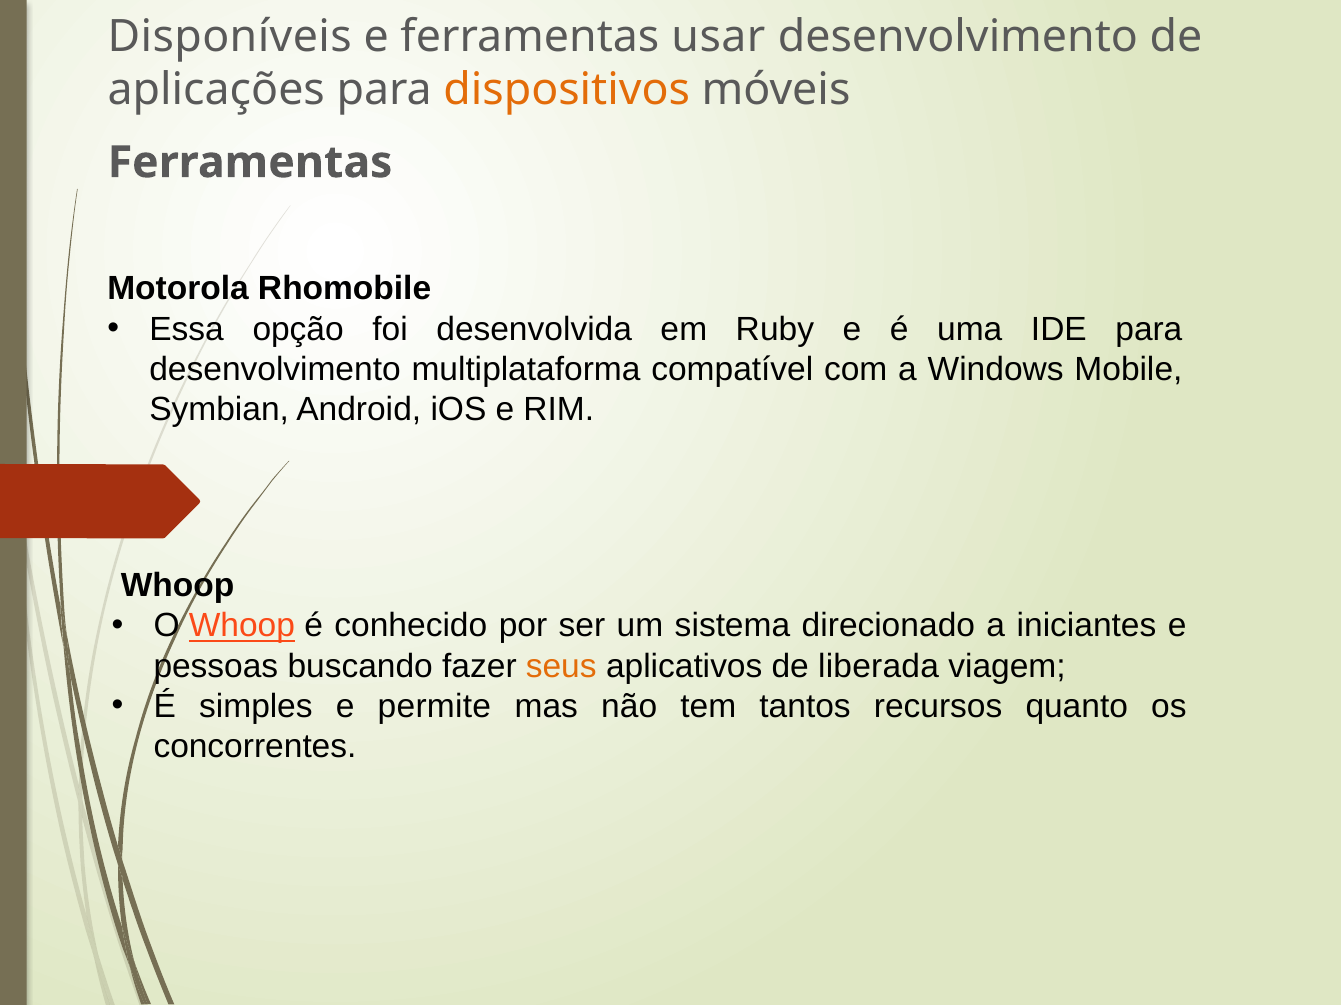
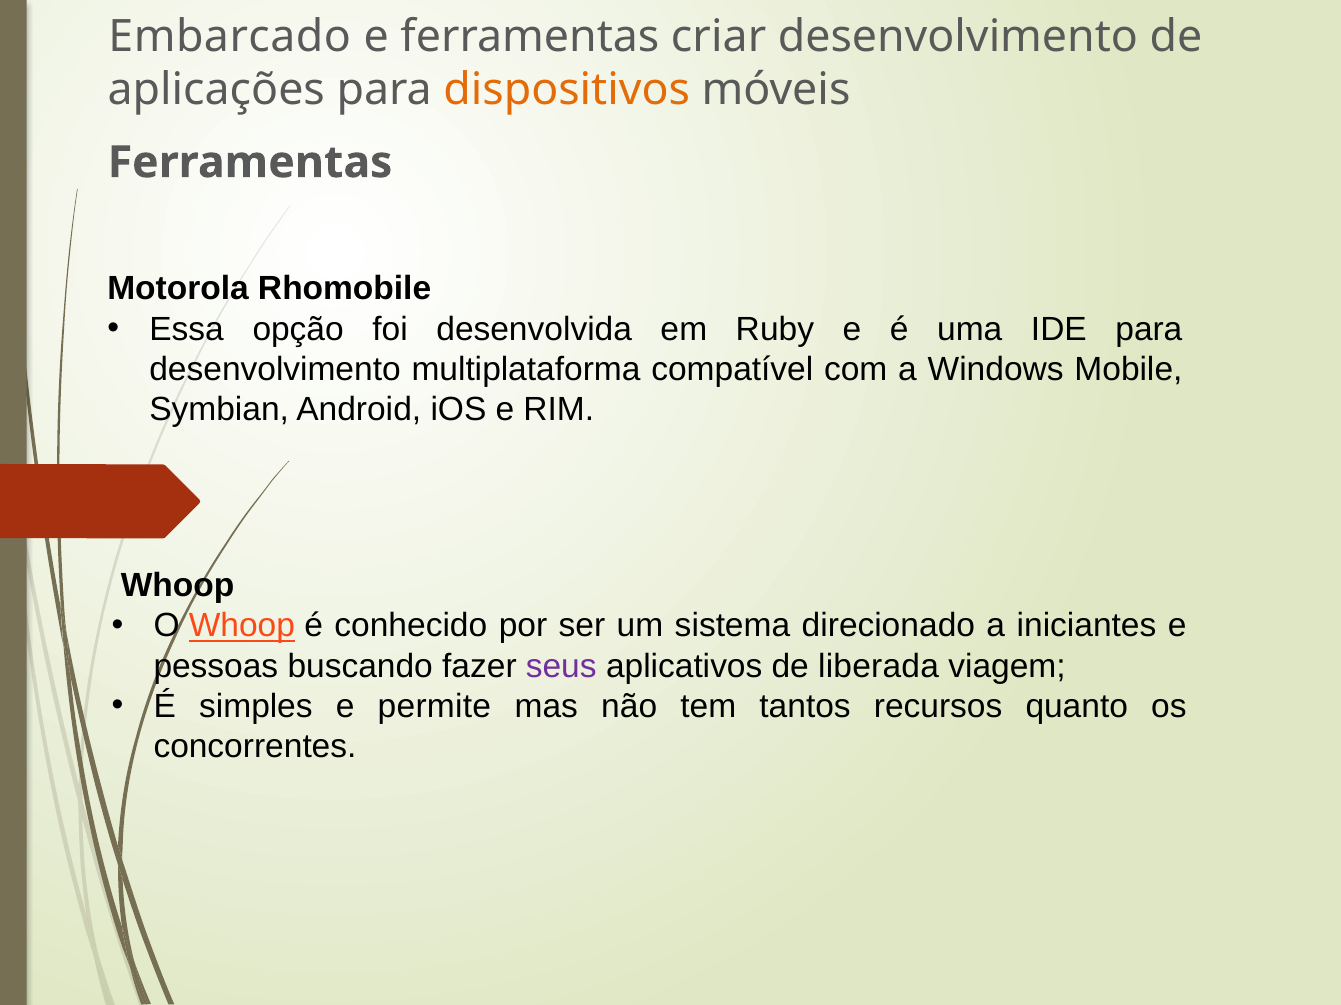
Disponíveis: Disponíveis -> Embarcado
usar: usar -> criar
seus colour: orange -> purple
